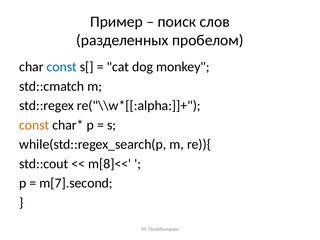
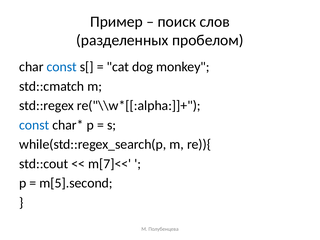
const at (34, 125) colour: orange -> blue
m[8]<<: m[8]<< -> m[7]<<
m[7].second: m[7].second -> m[5].second
